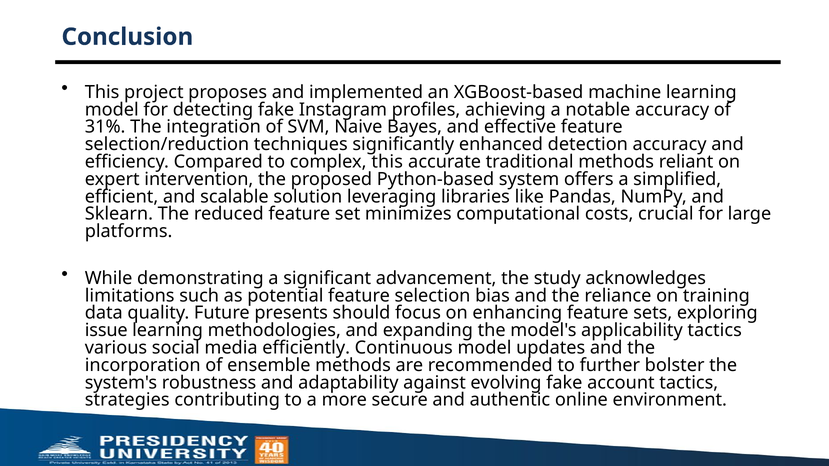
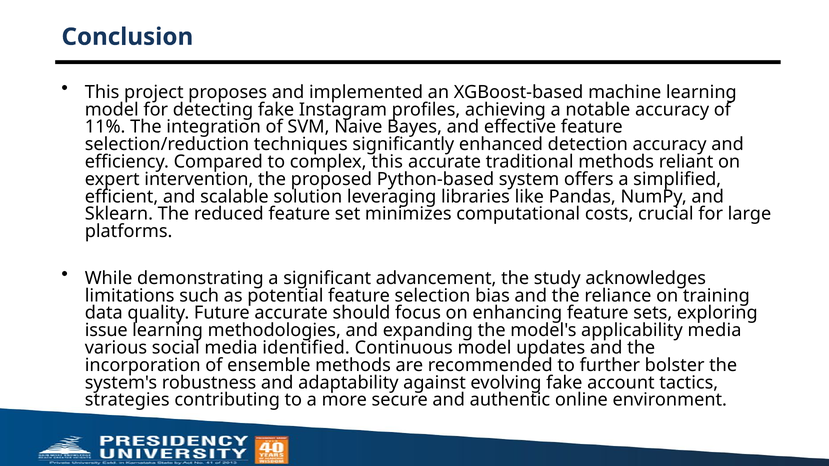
31%: 31% -> 11%
Future presents: presents -> accurate
applicability tactics: tactics -> media
efficiently: efficiently -> identified
